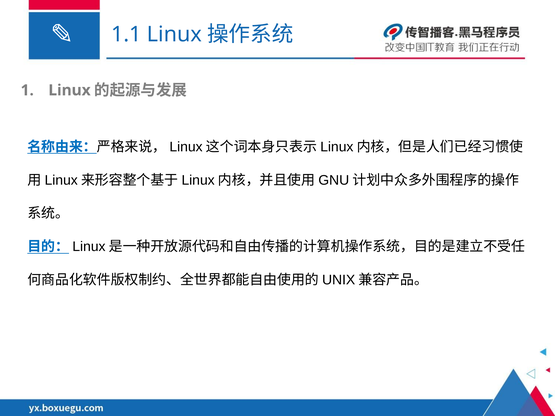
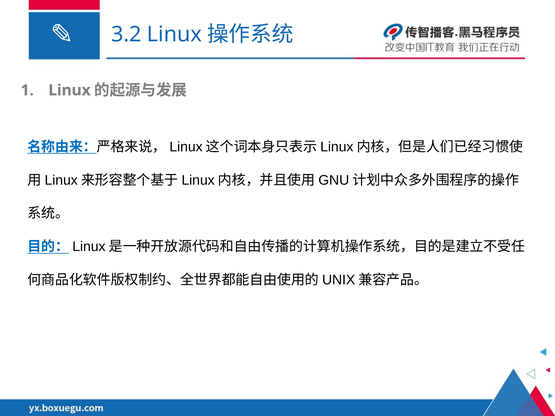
1.1: 1.1 -> 3.2
